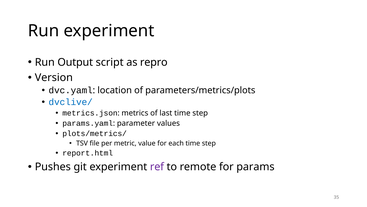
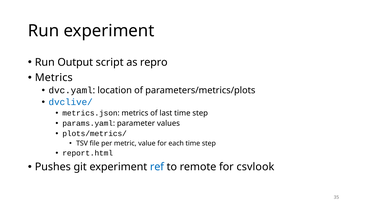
Version at (54, 77): Version -> Metrics
ref colour: purple -> blue
params: params -> csvlook
